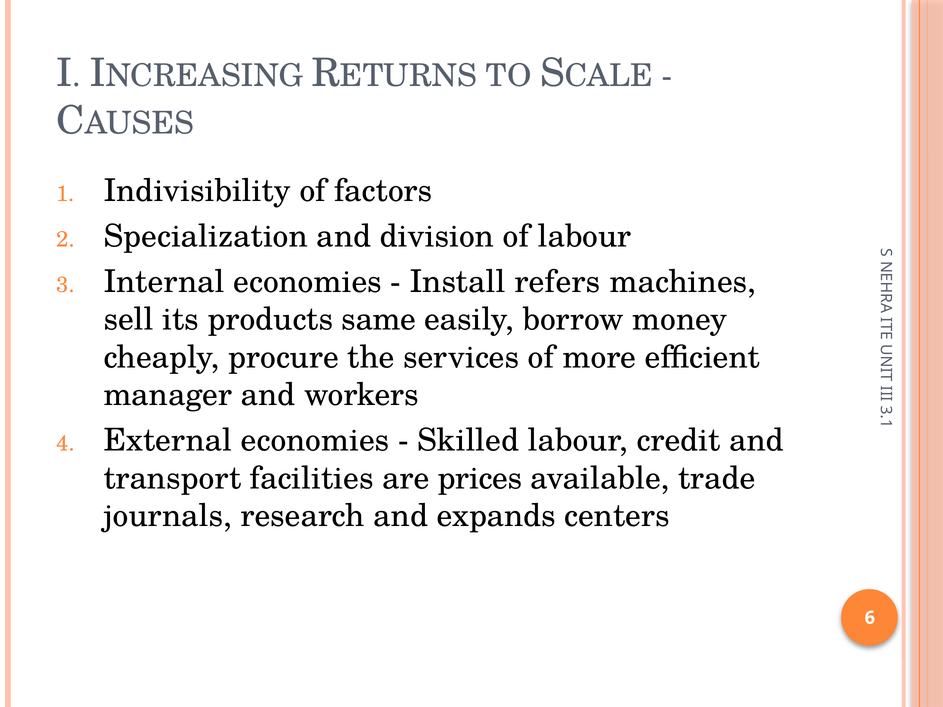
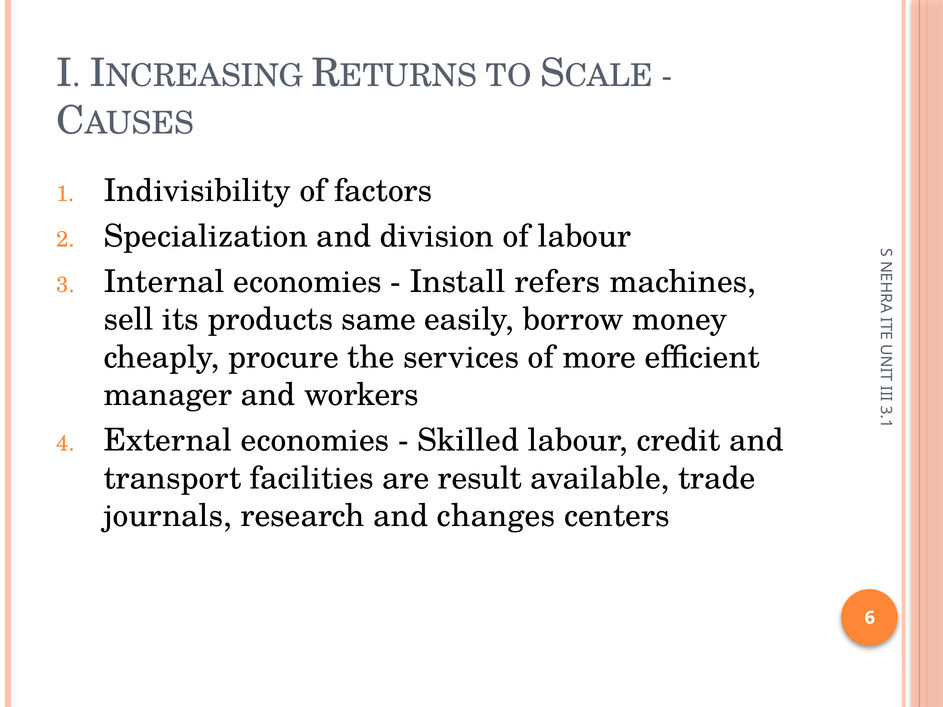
prices: prices -> result
expands: expands -> changes
